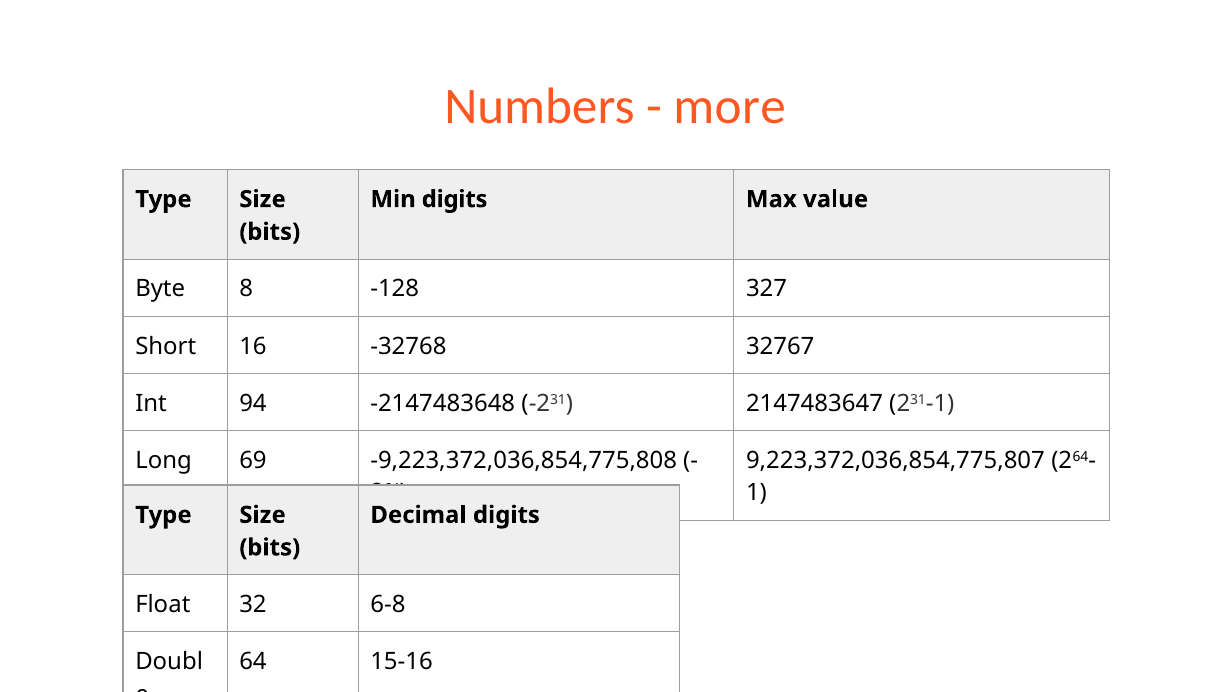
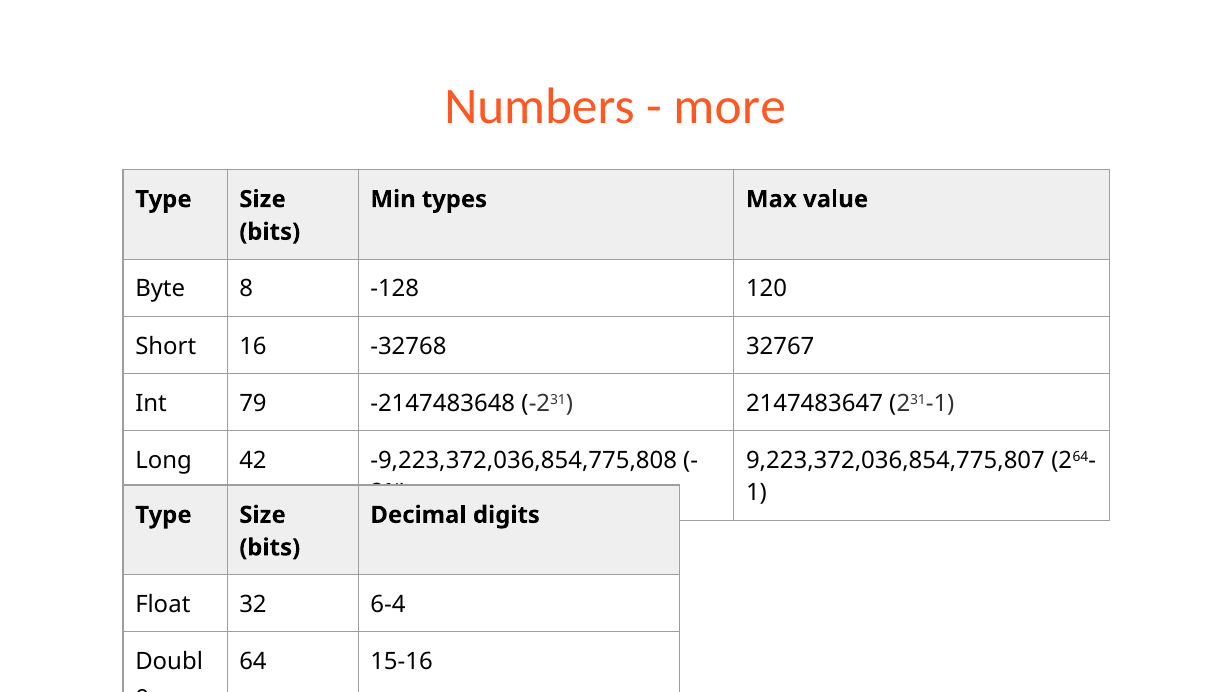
Min digits: digits -> types
327: 327 -> 120
94: 94 -> 79
69: 69 -> 42
6-8: 6-8 -> 6-4
